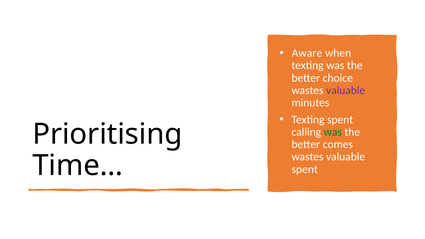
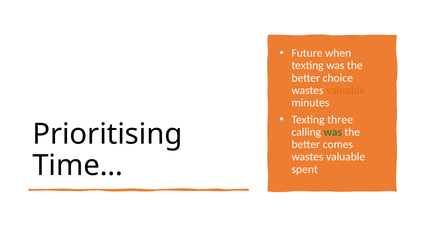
Aware: Aware -> Future
valuable at (346, 90) colour: purple -> orange
Texting spent: spent -> three
